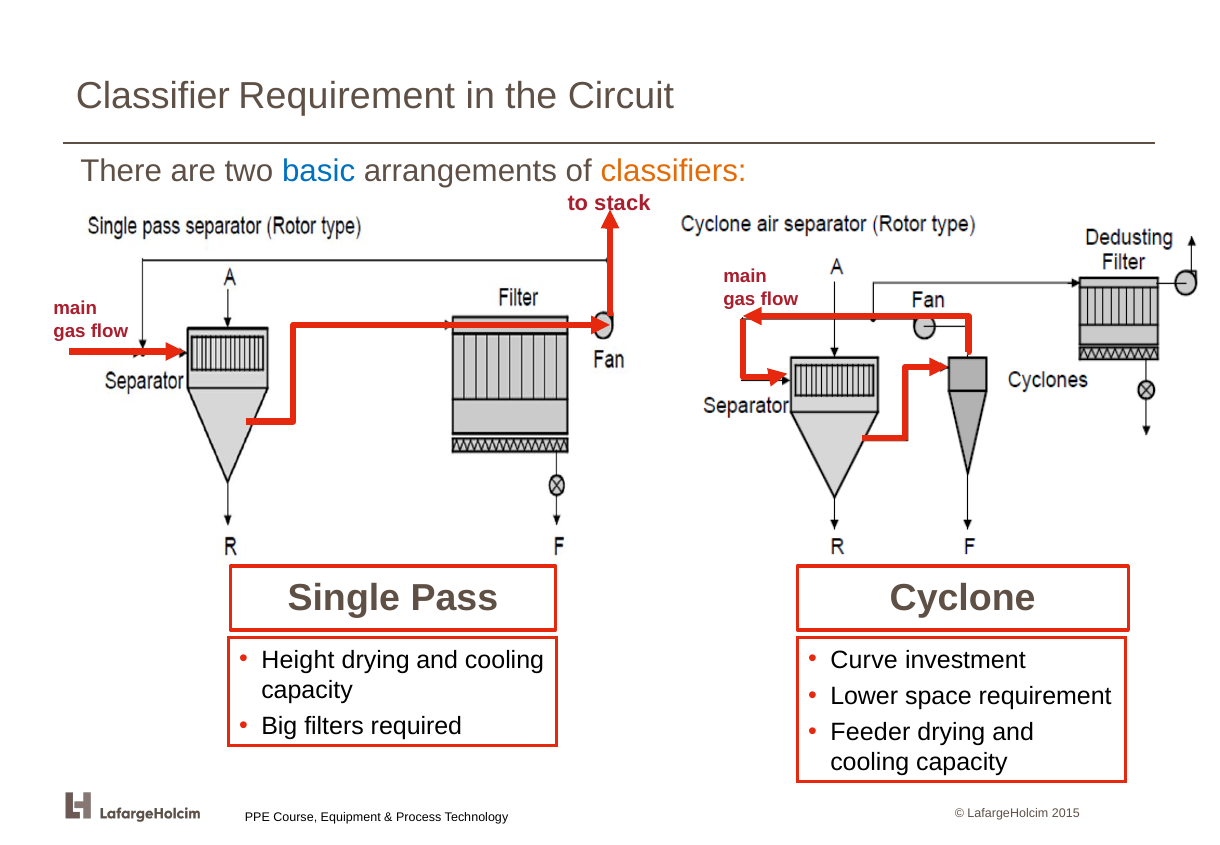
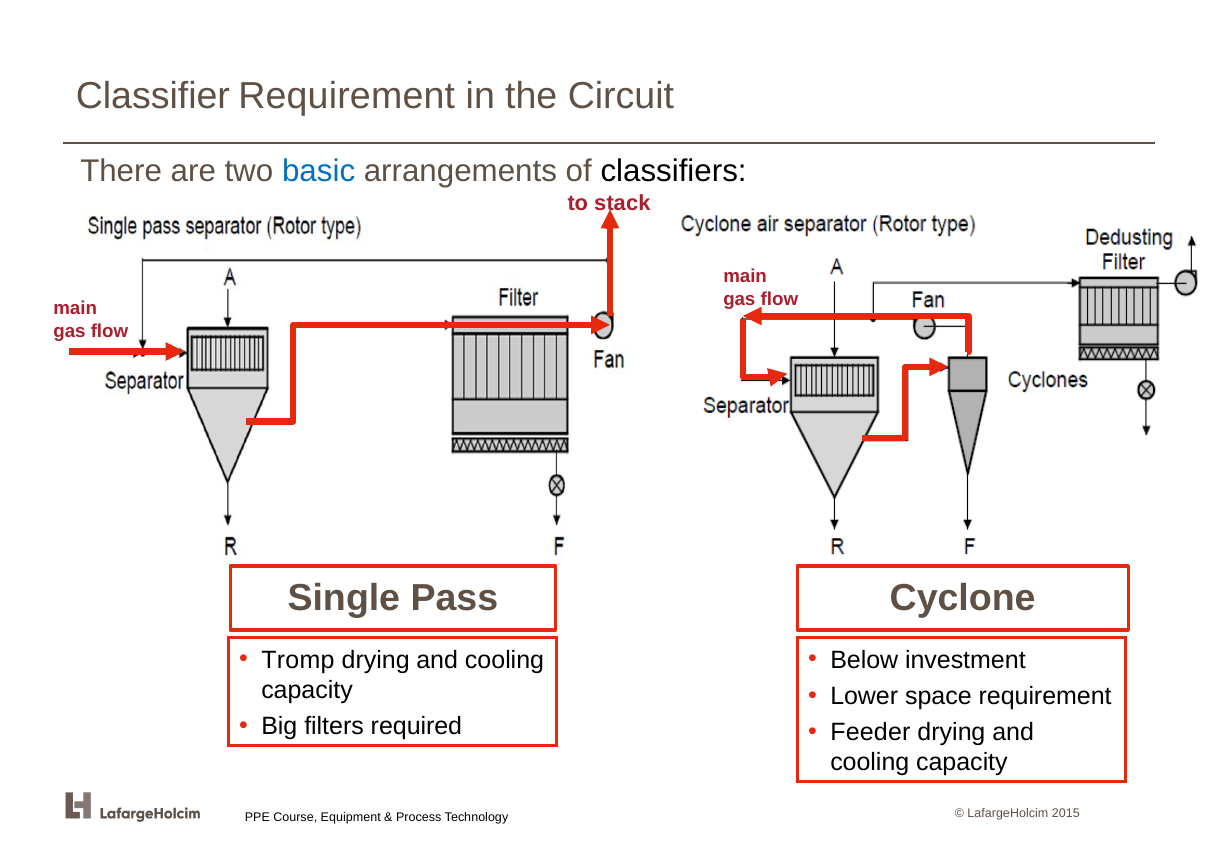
classifiers colour: orange -> black
Height: Height -> Tromp
Curve: Curve -> Below
